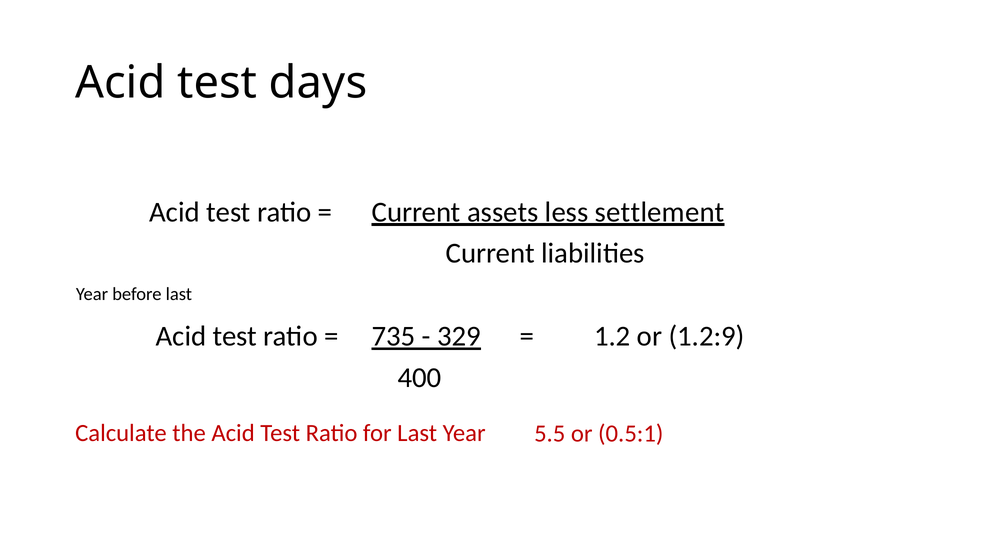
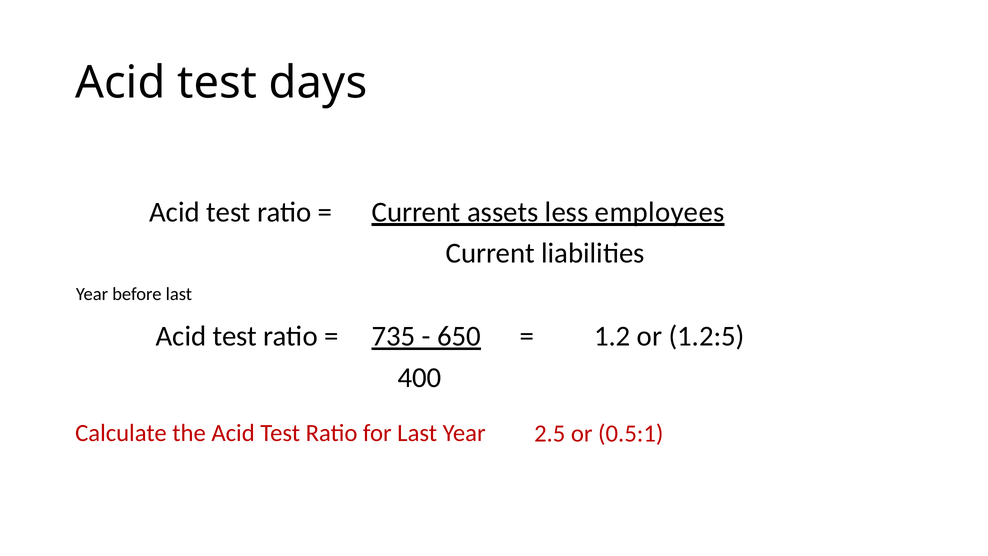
settlement: settlement -> employees
329: 329 -> 650
1.2:9: 1.2:9 -> 1.2:5
5.5: 5.5 -> 2.5
